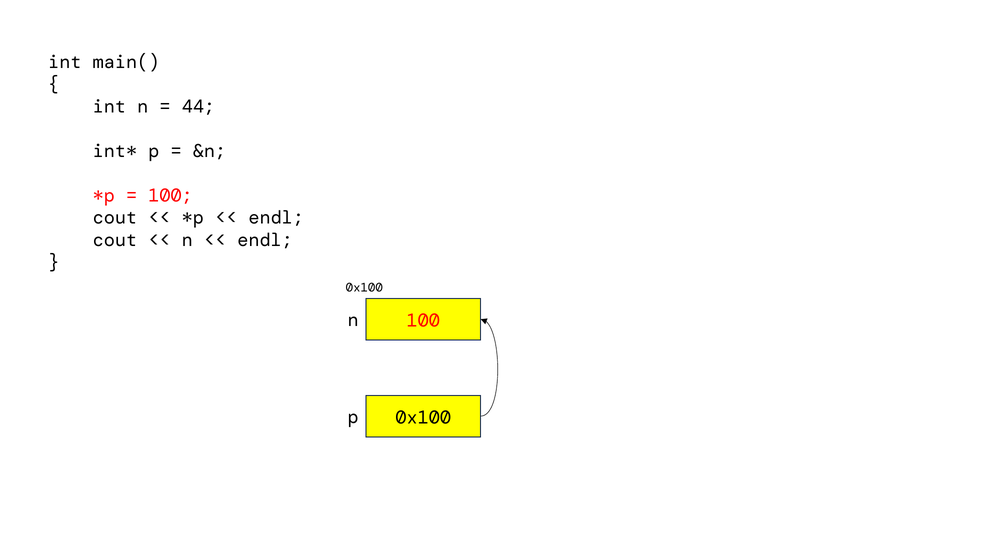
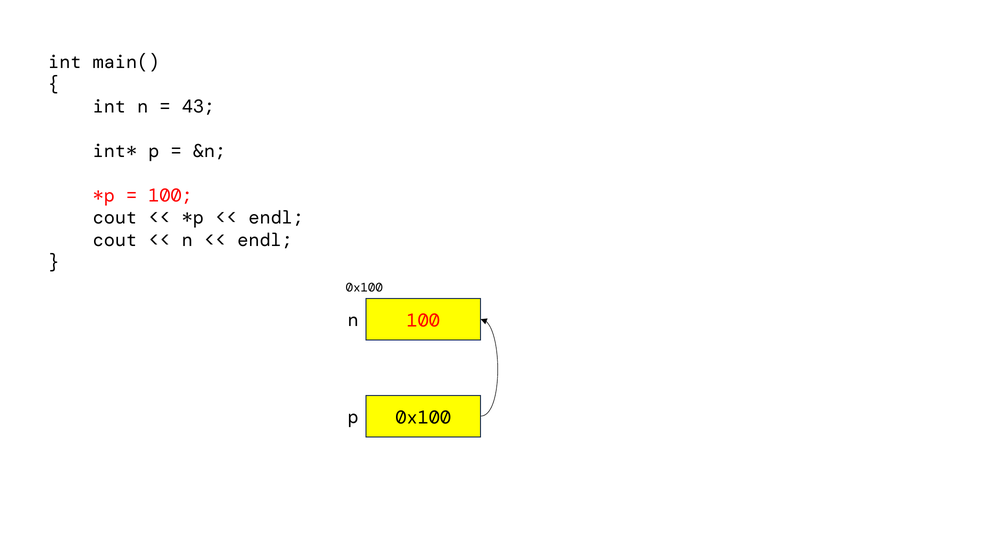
44: 44 -> 43
